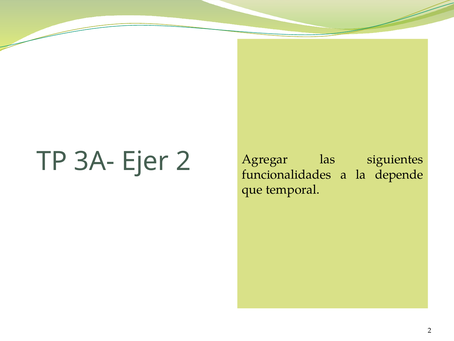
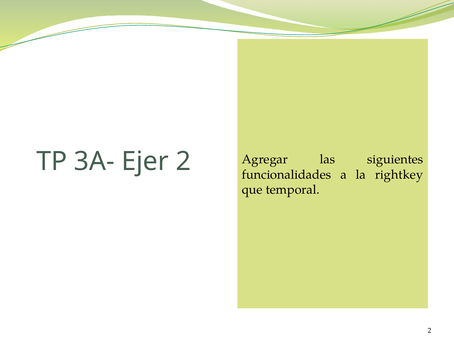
depende: depende -> rightkey
